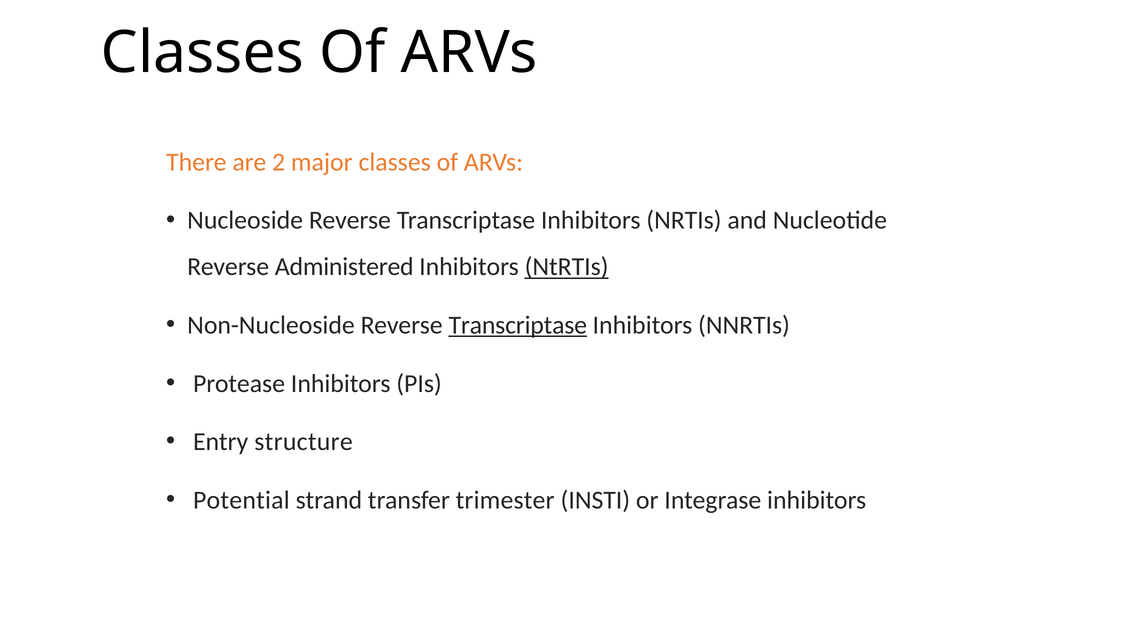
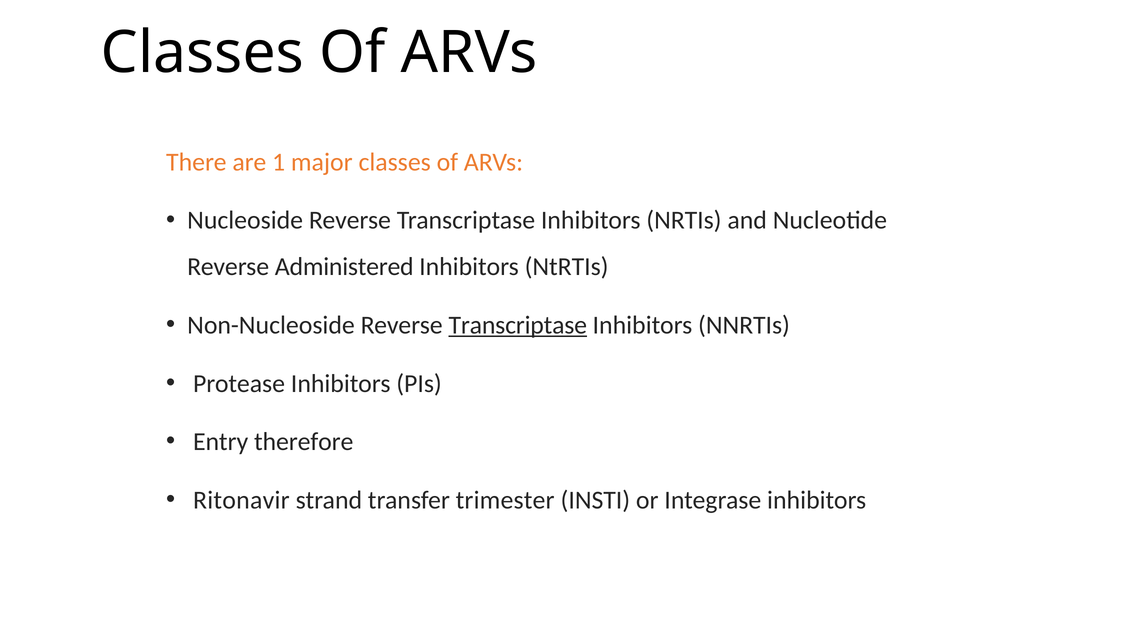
2: 2 -> 1
NtRTIs underline: present -> none
structure: structure -> therefore
Potential: Potential -> Ritonavir
